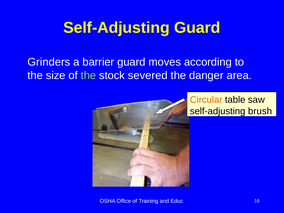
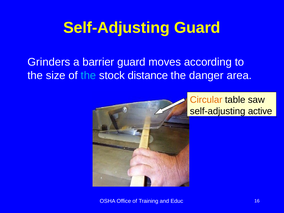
the at (88, 75) colour: light green -> light blue
severed: severed -> distance
brush: brush -> active
